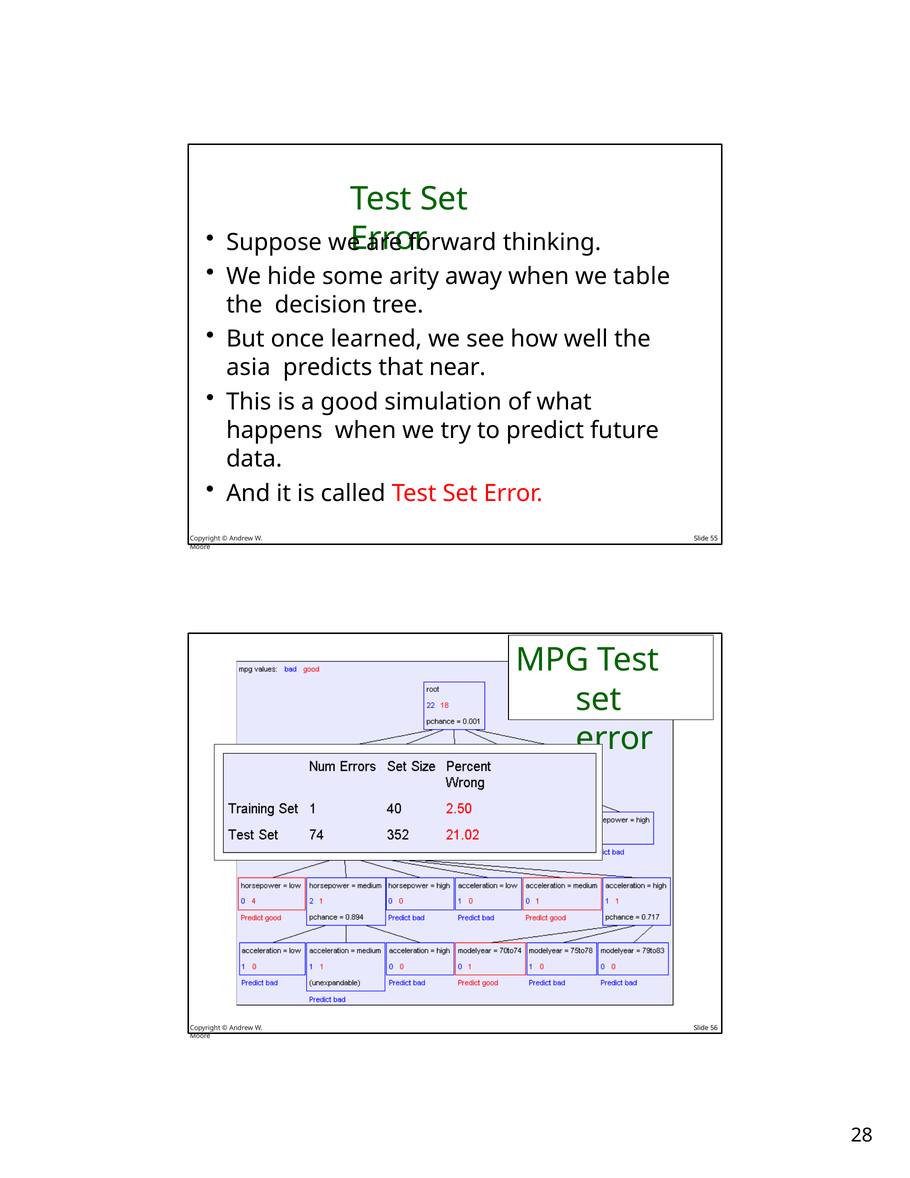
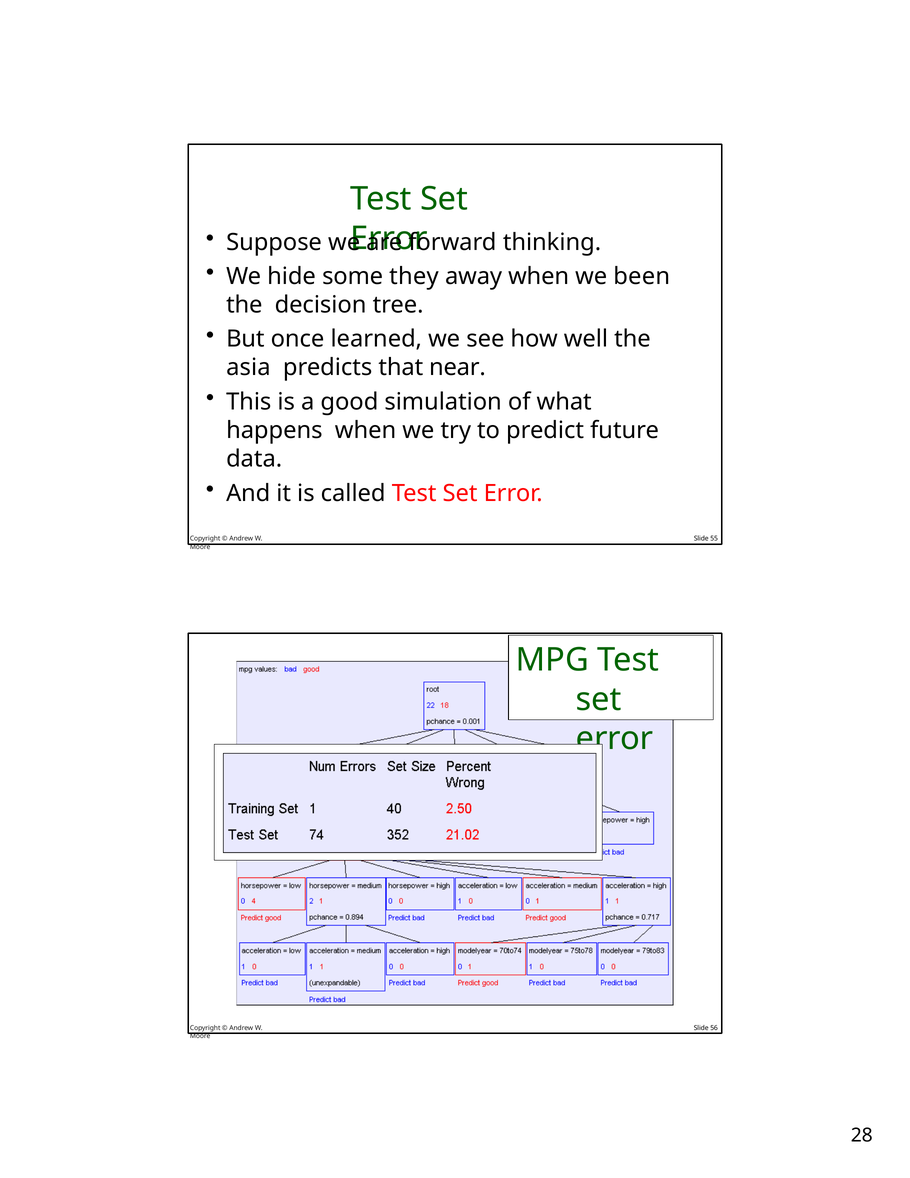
arity: arity -> they
table: table -> been
